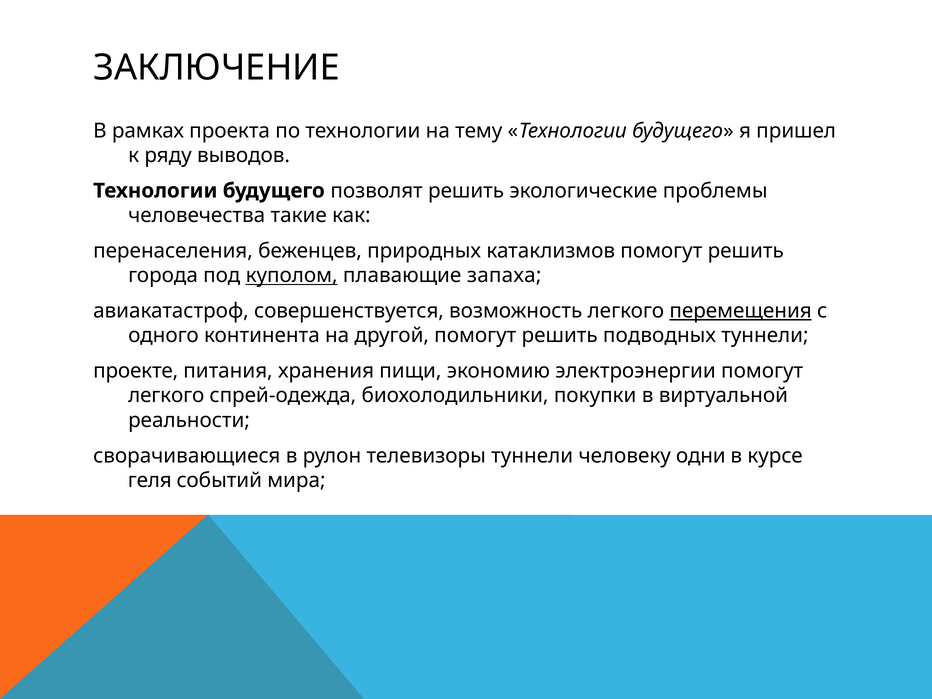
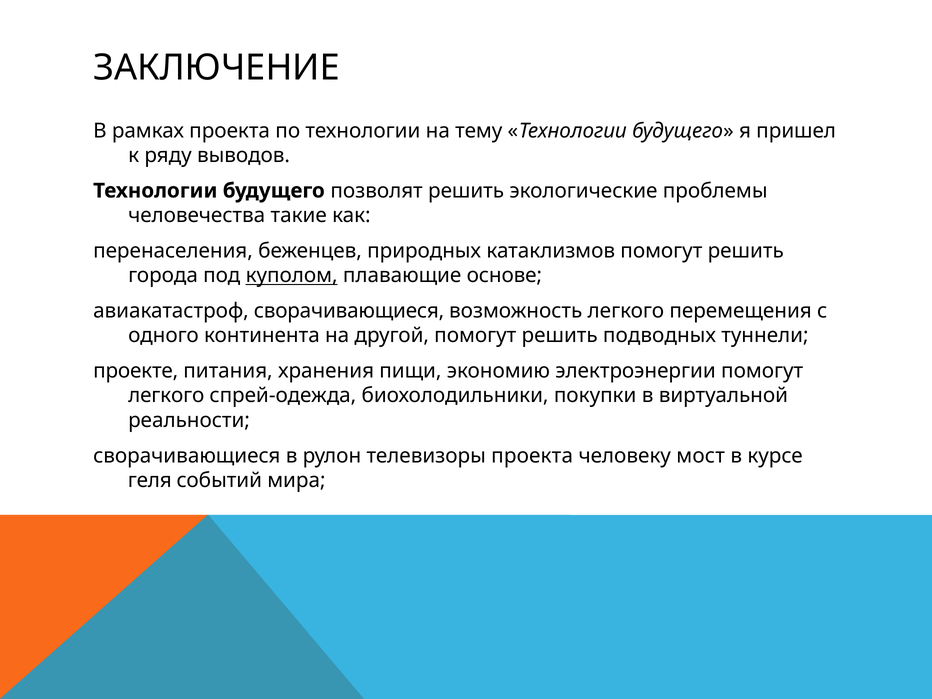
запаха: запаха -> основе
авиакатастроф совершенствуется: совершенствуется -> сворачивающиеся
перемещения underline: present -> none
телевизоры туннели: туннели -> проекта
одни: одни -> мост
